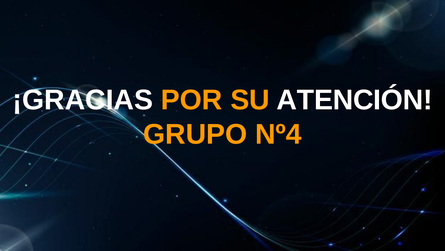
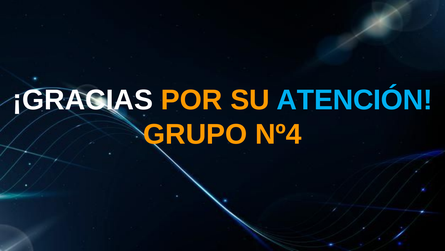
ATENCIÓN colour: white -> light blue
